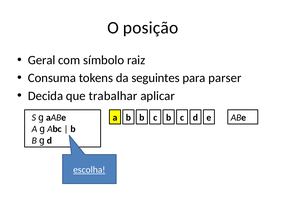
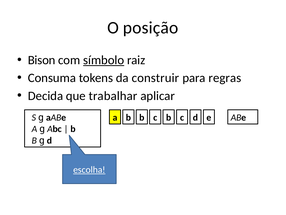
Geral: Geral -> Bison
símbolo underline: none -> present
seguintes: seguintes -> construir
parser: parser -> regras
